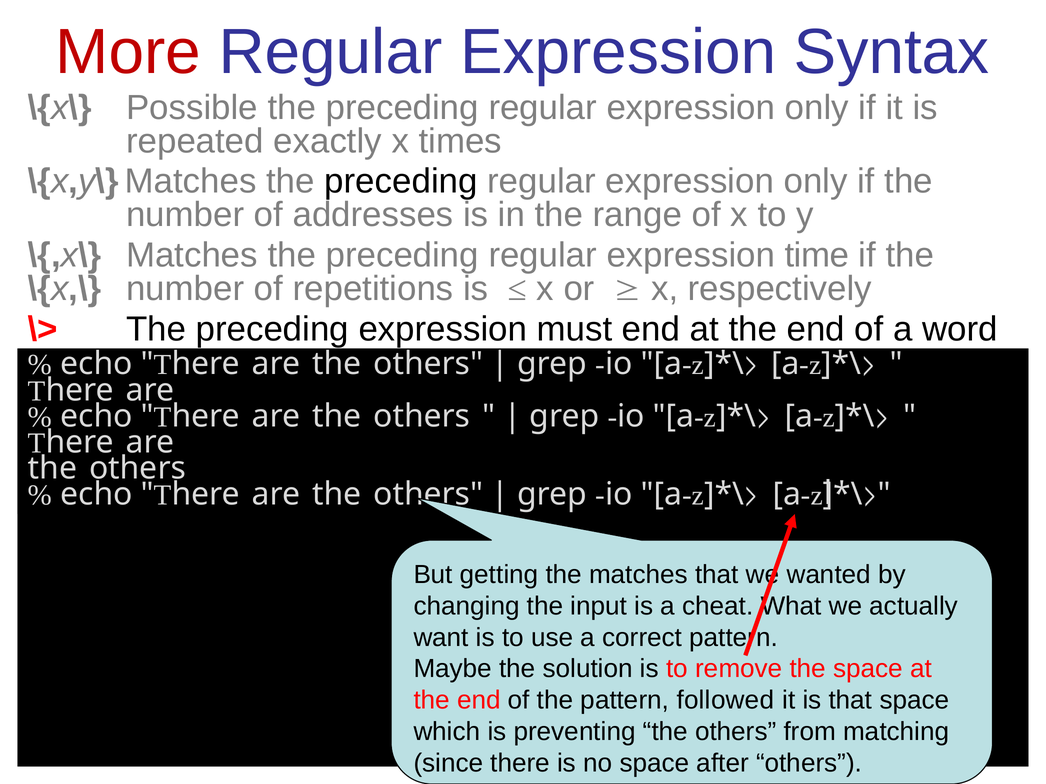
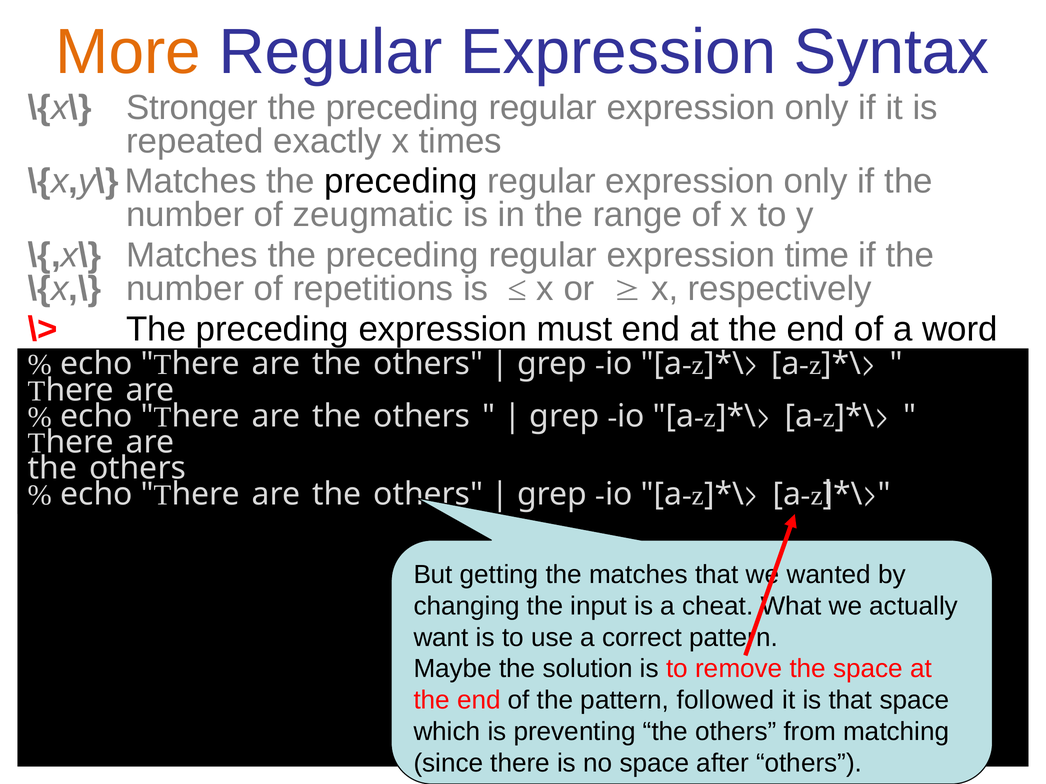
More colour: red -> orange
Possible: Possible -> Stronger
addresses: addresses -> zeugmatic
